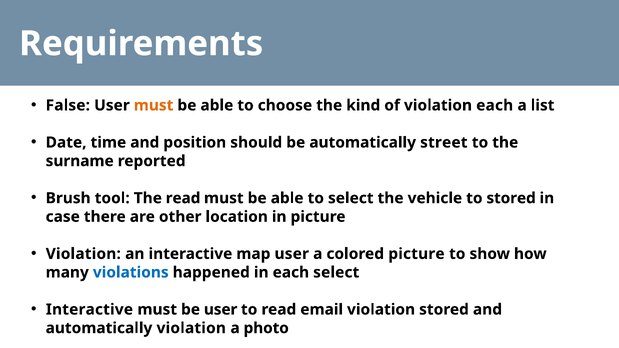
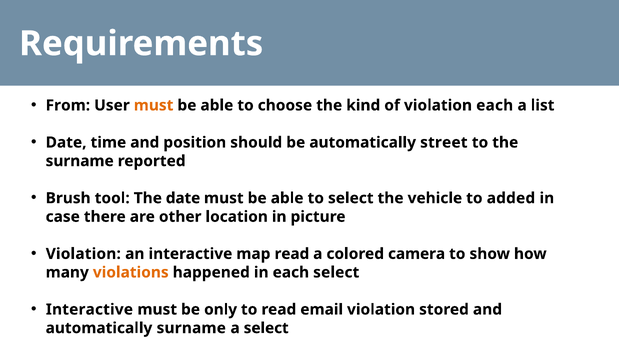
False: False -> From
The read: read -> date
to stored: stored -> added
map user: user -> read
colored picture: picture -> camera
violations colour: blue -> orange
be user: user -> only
automatically violation: violation -> surname
a photo: photo -> select
